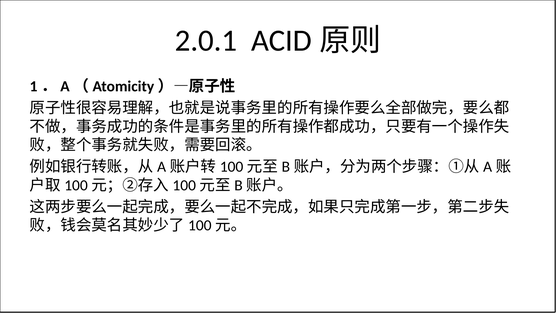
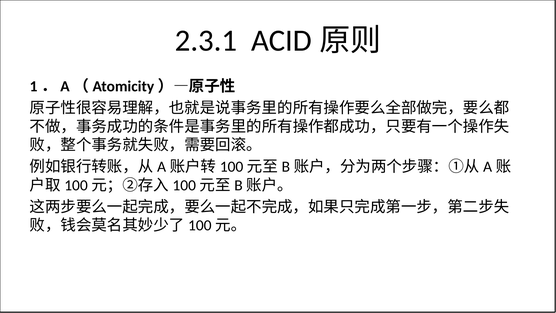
2.0.1: 2.0.1 -> 2.3.1
